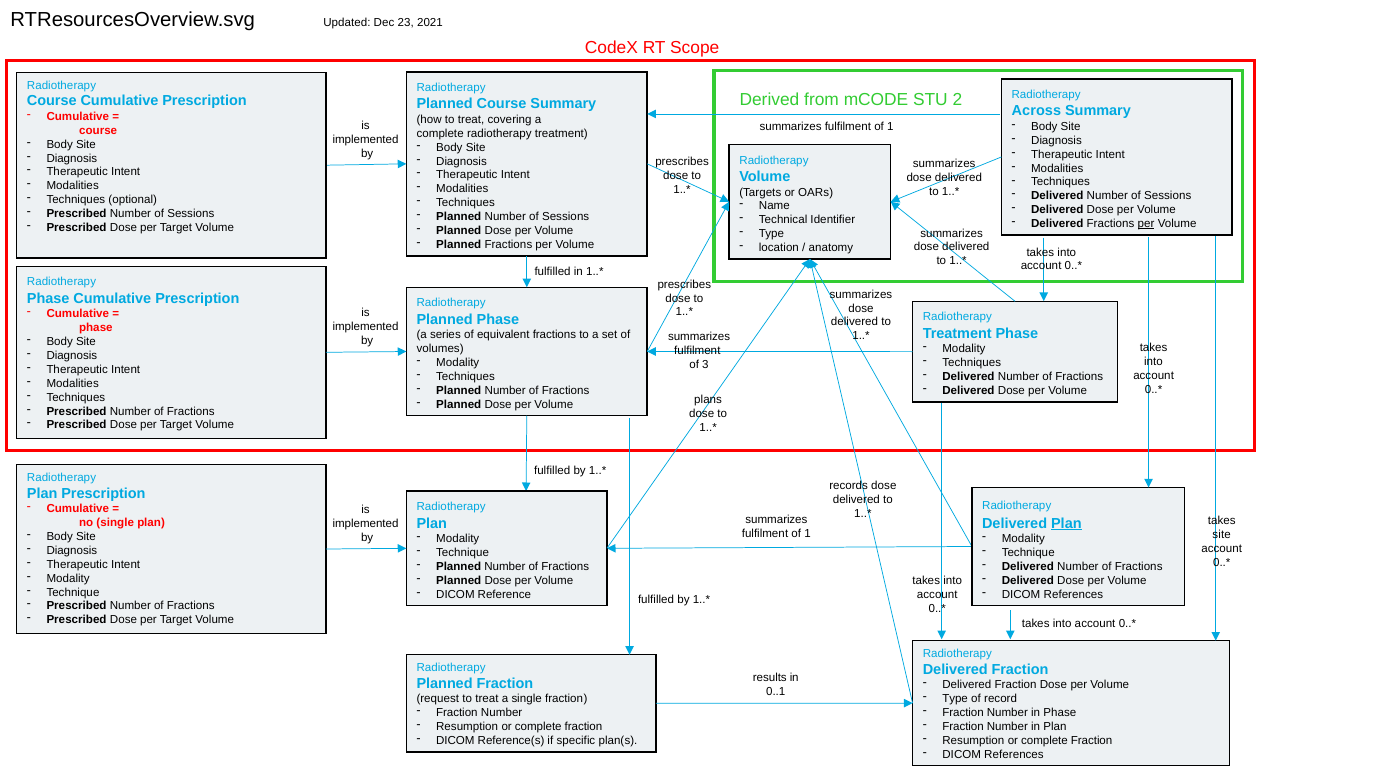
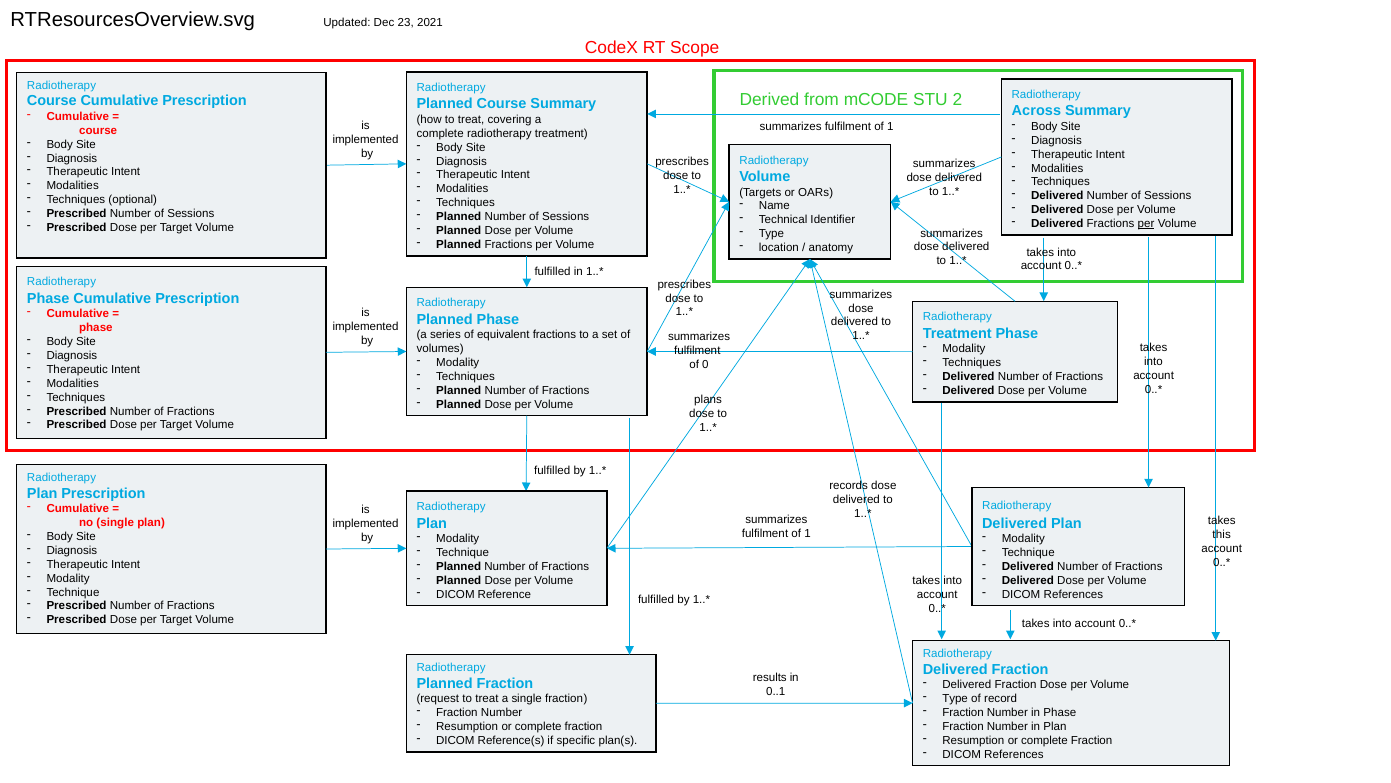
3: 3 -> 0
Plan at (1066, 523) underline: present -> none
site at (1222, 534): site -> this
